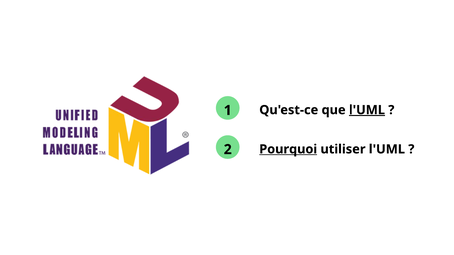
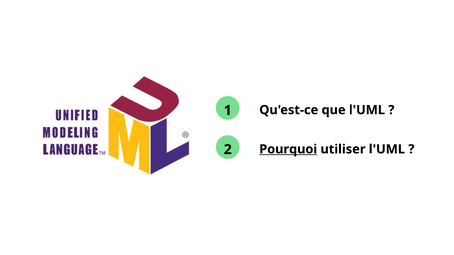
l'UML at (367, 110) underline: present -> none
